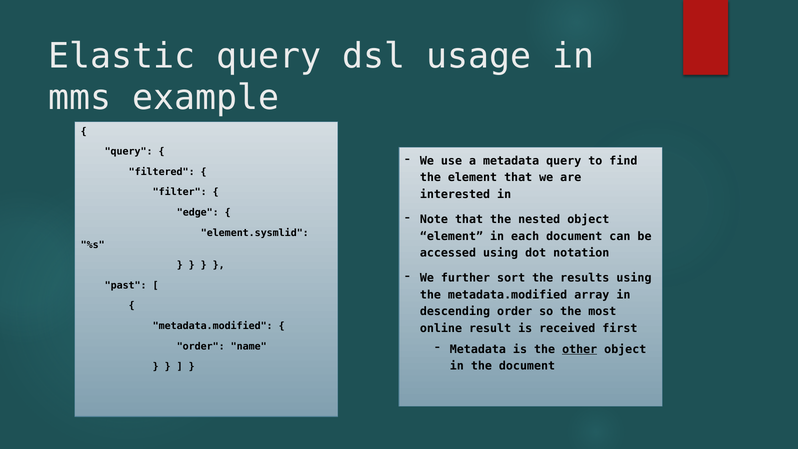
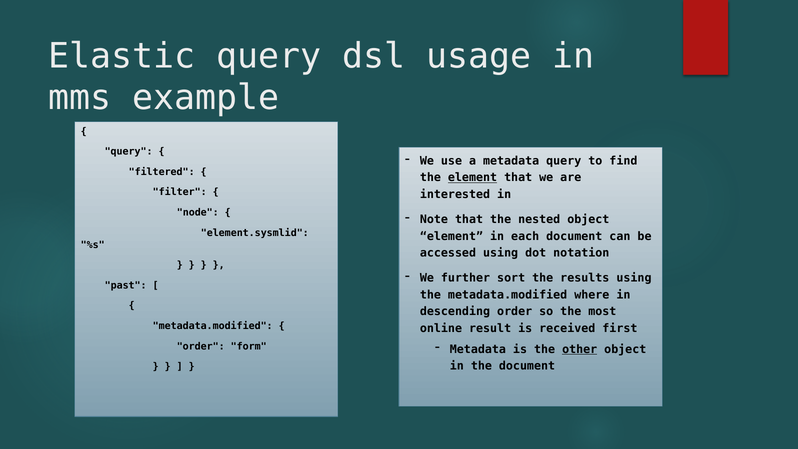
element at (473, 178) underline: none -> present
edge: edge -> node
array: array -> where
name: name -> form
